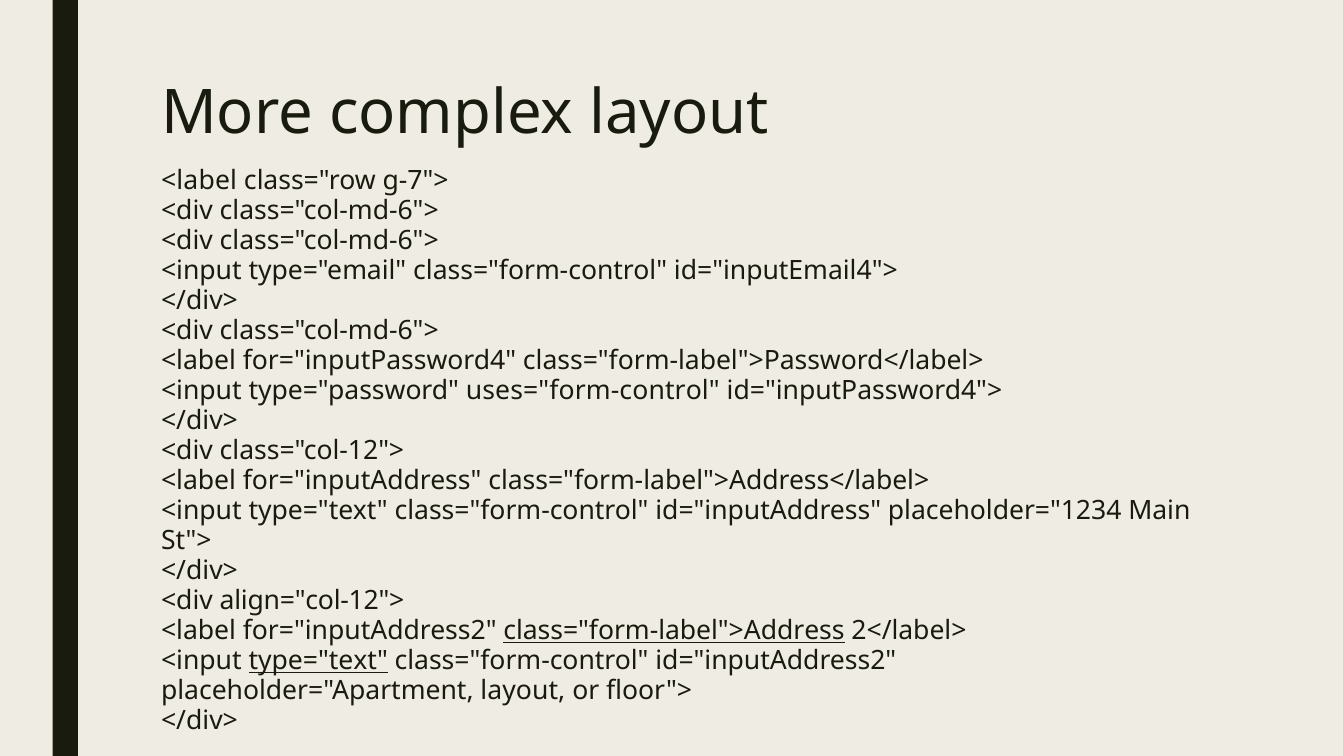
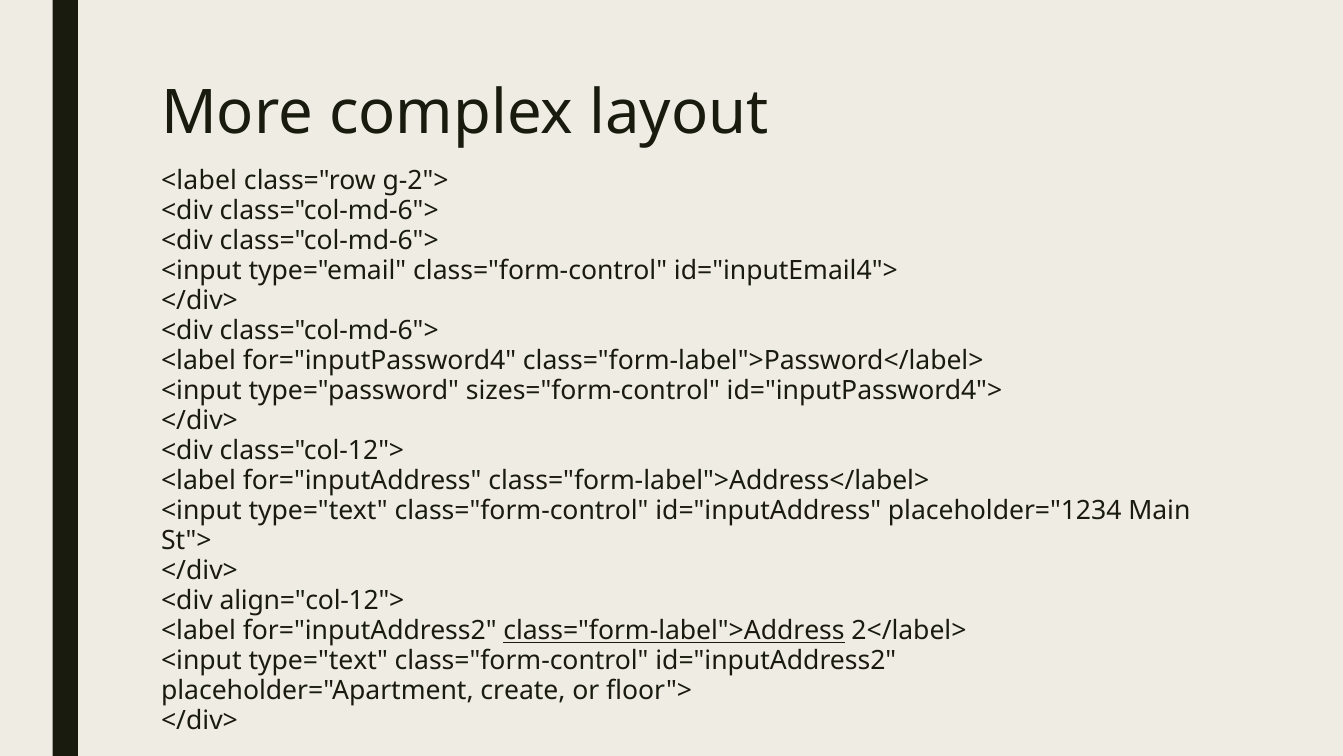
g-7">: g-7"> -> g-2">
uses="form-control: uses="form-control -> sizes="form-control
type="text at (318, 661) underline: present -> none
placeholder="Apartment layout: layout -> create
